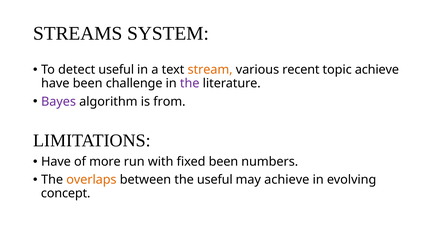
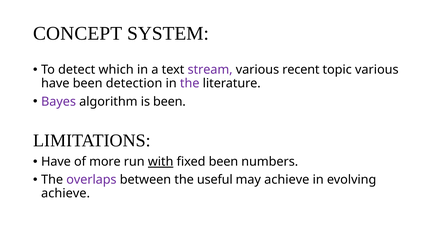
STREAMS: STREAMS -> CONCEPT
detect useful: useful -> which
stream colour: orange -> purple
topic achieve: achieve -> various
challenge: challenge -> detection
is from: from -> been
with underline: none -> present
overlaps colour: orange -> purple
concept at (66, 194): concept -> achieve
